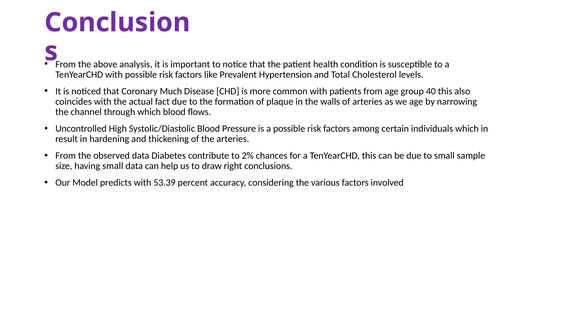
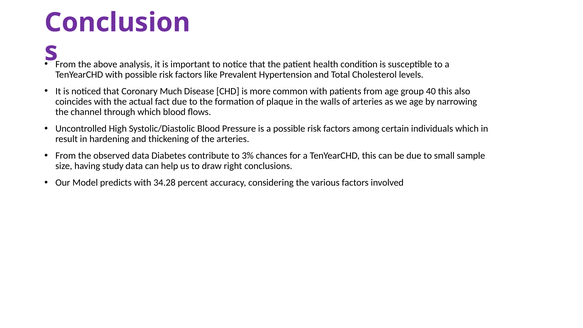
2%: 2% -> 3%
having small: small -> study
53.39: 53.39 -> 34.28
